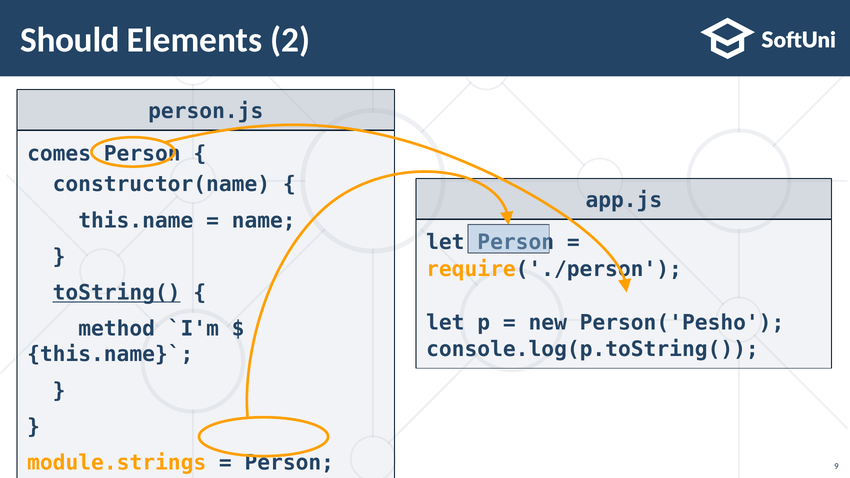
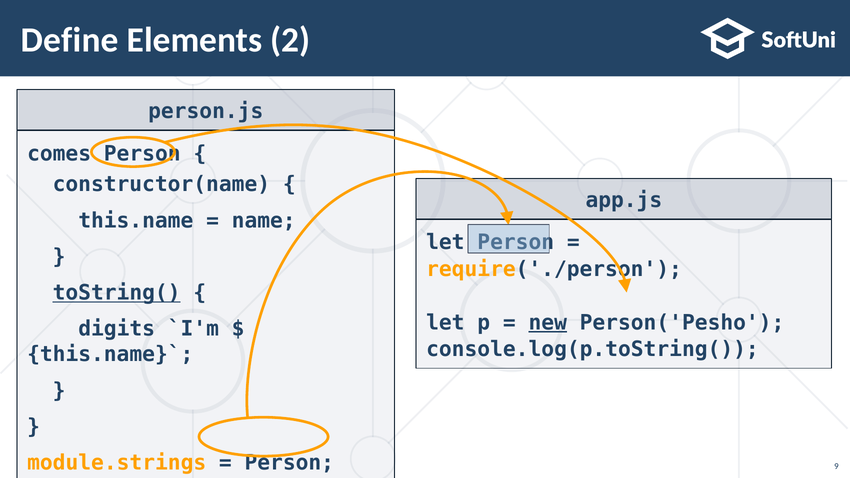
Should: Should -> Define
new underline: none -> present
method: method -> digits
